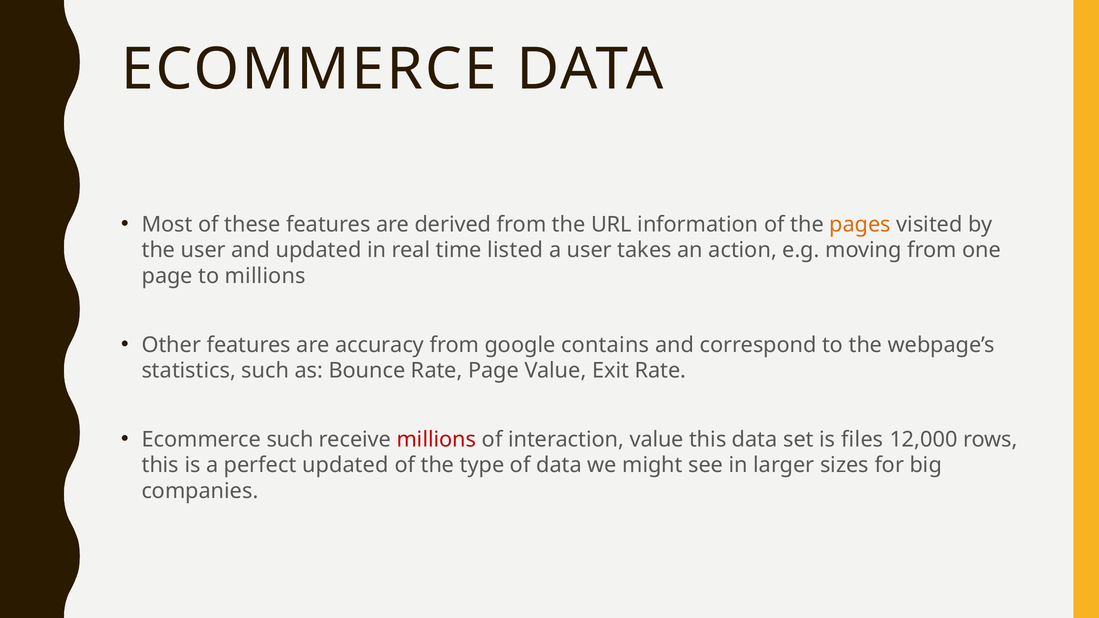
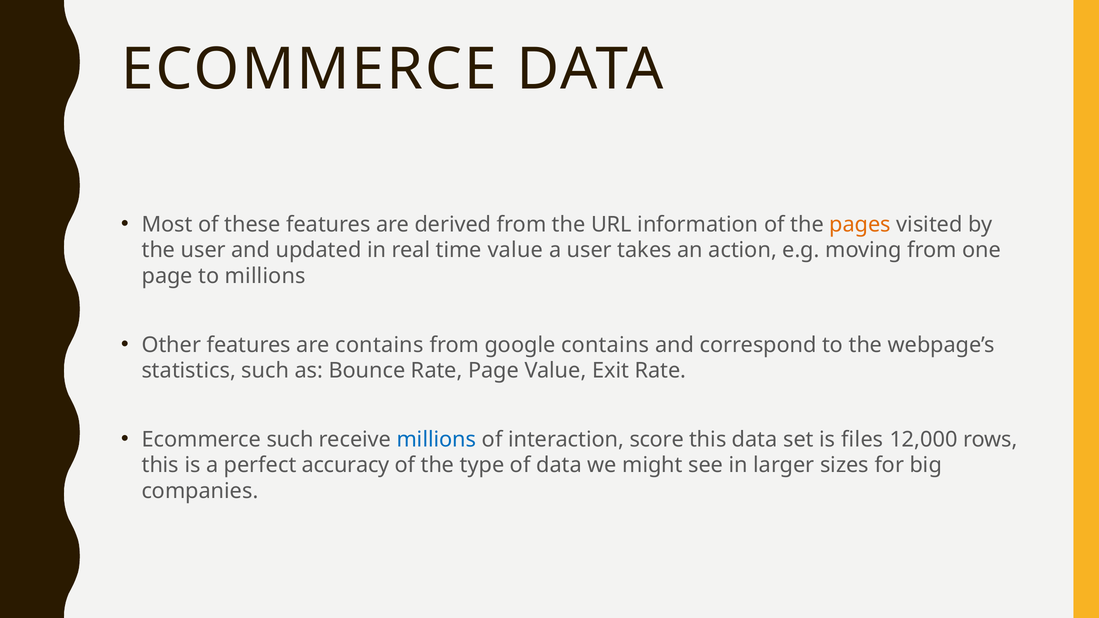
time listed: listed -> value
are accuracy: accuracy -> contains
millions at (436, 440) colour: red -> blue
interaction value: value -> score
perfect updated: updated -> accuracy
